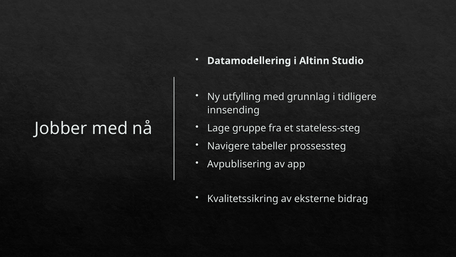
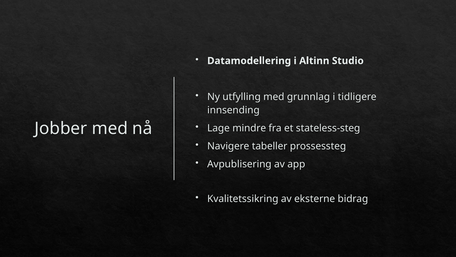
gruppe: gruppe -> mindre
